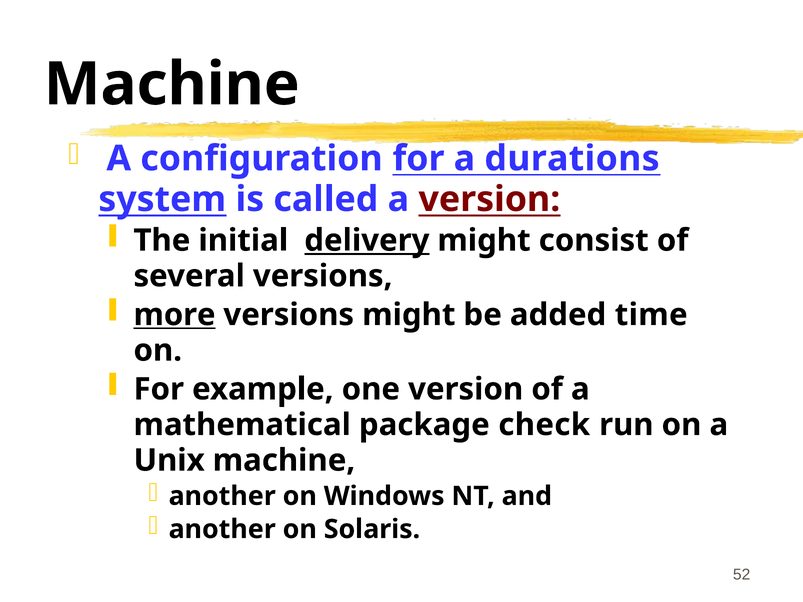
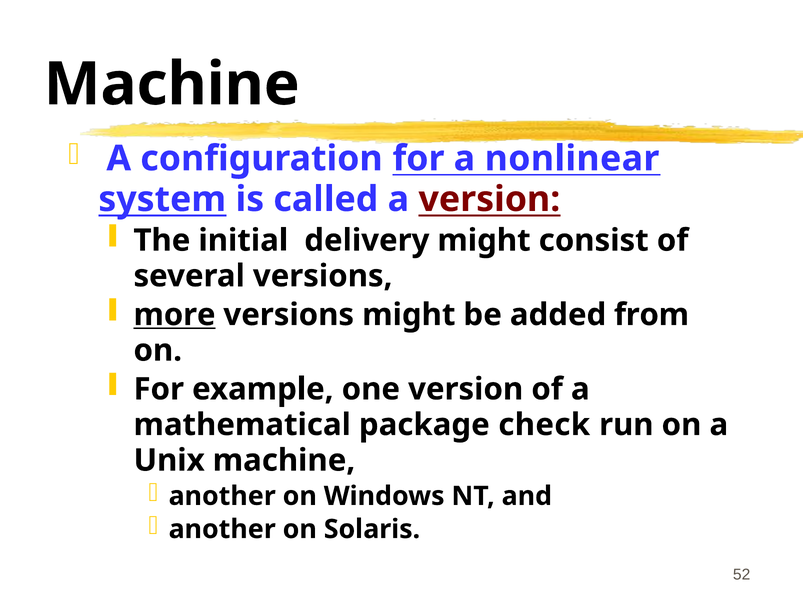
durations: durations -> nonlinear
delivery underline: present -> none
time: time -> from
